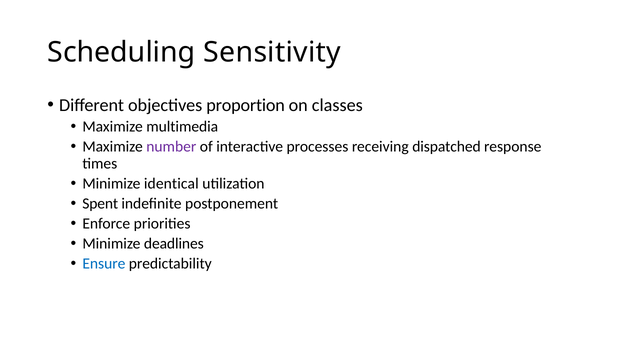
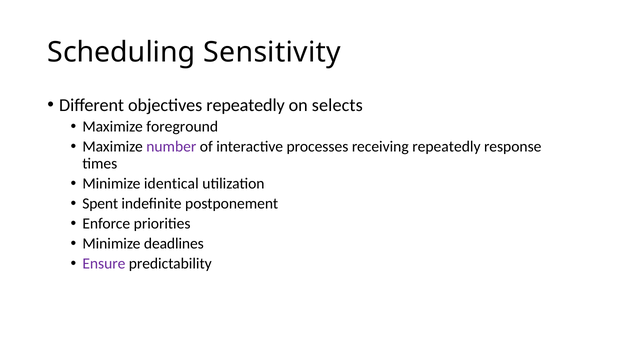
objectives proportion: proportion -> repeatedly
classes: classes -> selects
multimedia: multimedia -> foreground
receiving dispatched: dispatched -> repeatedly
Ensure colour: blue -> purple
